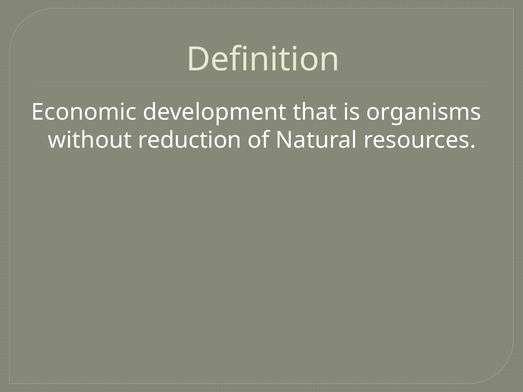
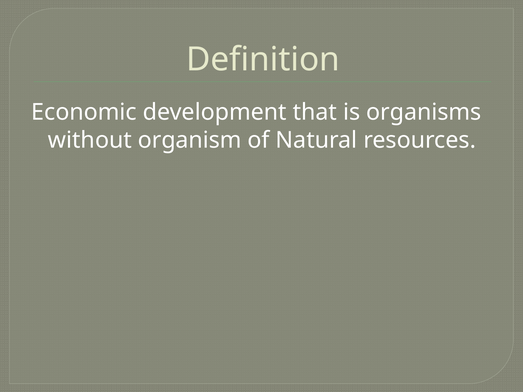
reduction: reduction -> organism
